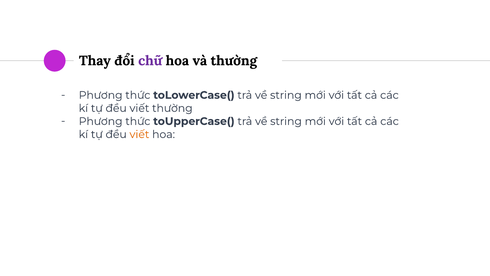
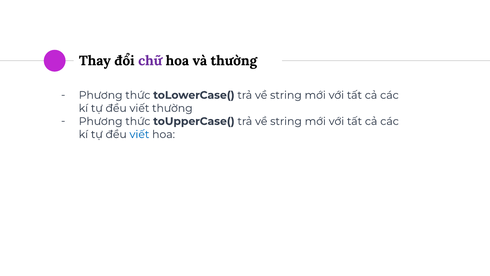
viết at (139, 134) colour: orange -> blue
